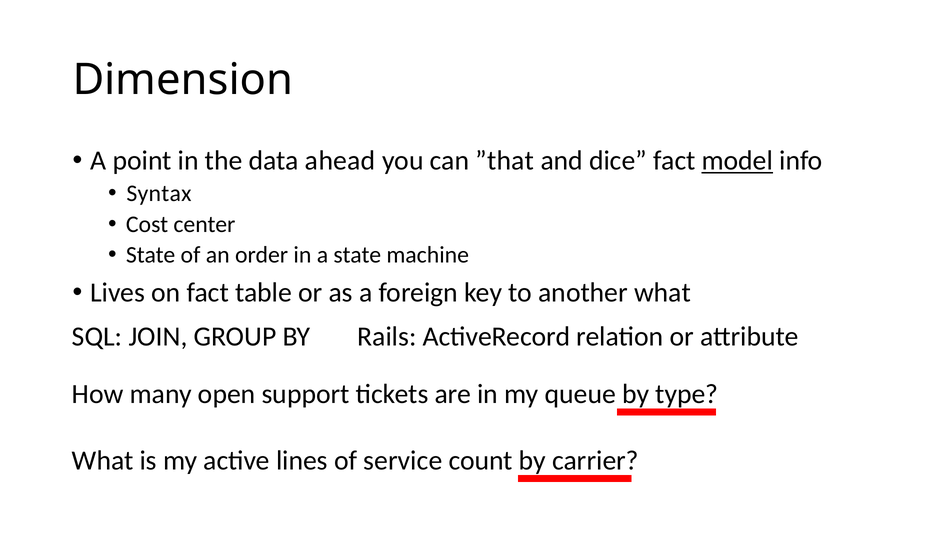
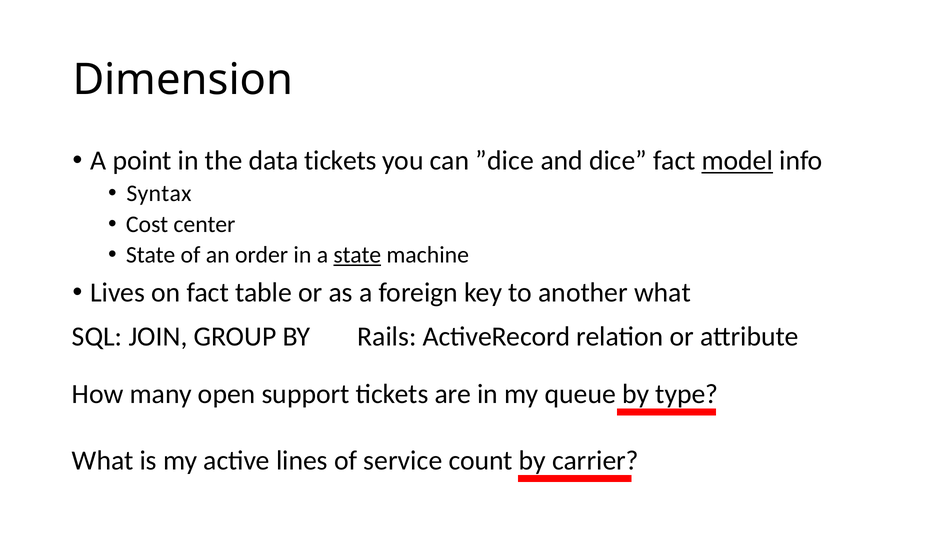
data ahead: ahead -> tickets
”that: ”that -> ”dice
state at (357, 255) underline: none -> present
